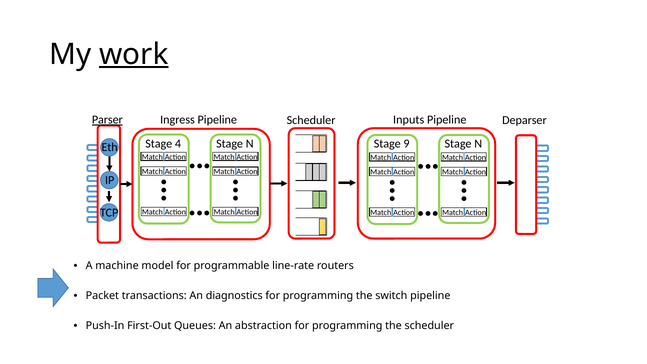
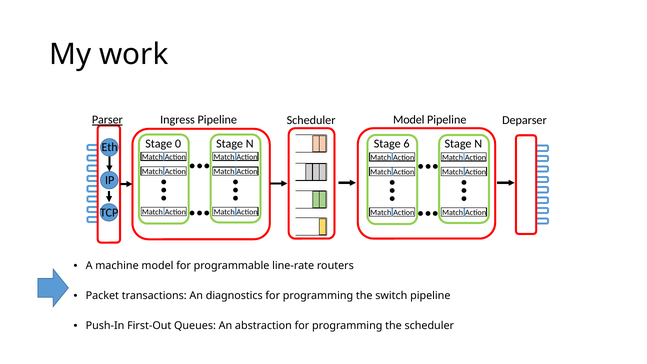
work underline: present -> none
Inputs at (409, 120): Inputs -> Model
4: 4 -> 0
9: 9 -> 6
